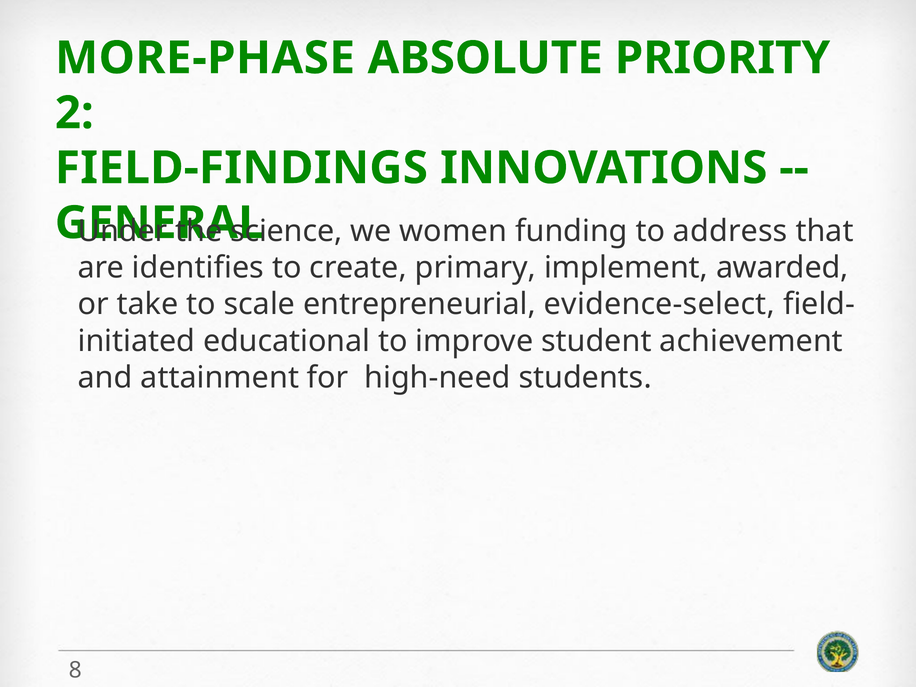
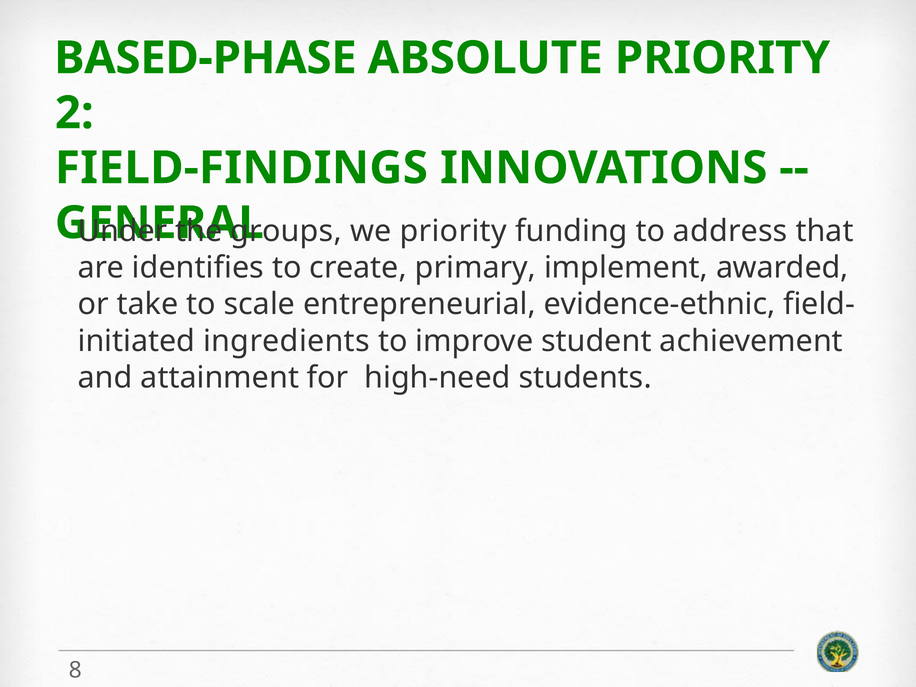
MORE-PHASE: MORE-PHASE -> BASED-PHASE
science: science -> groups
we women: women -> priority
evidence-select: evidence-select -> evidence-ethnic
educational: educational -> ingredients
